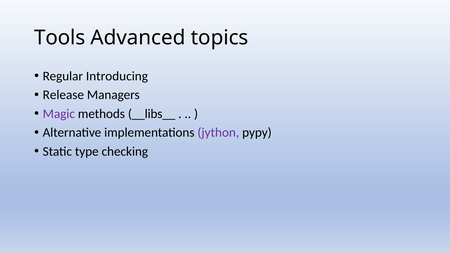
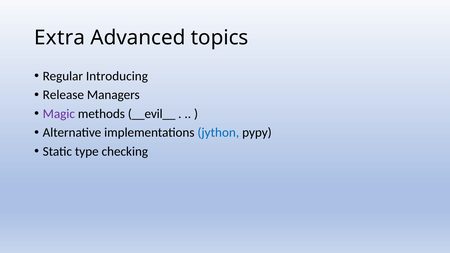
Tools: Tools -> Extra
__libs__: __libs__ -> __evil__
jython colour: purple -> blue
